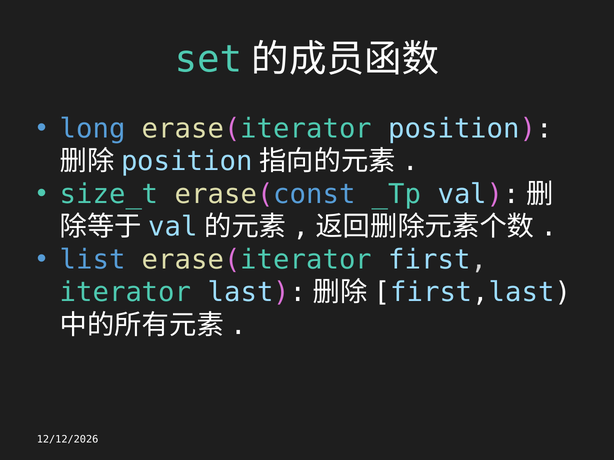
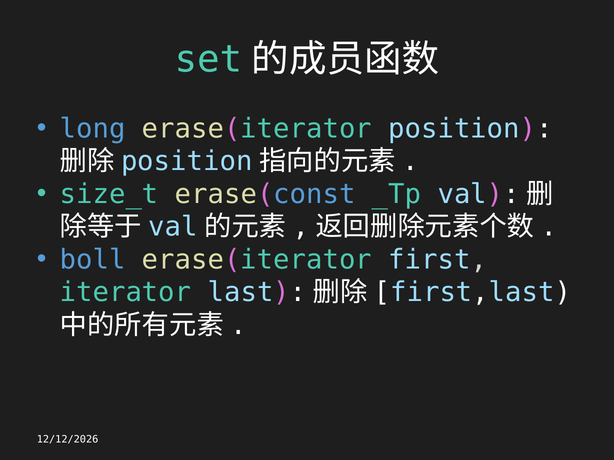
list: list -> boll
